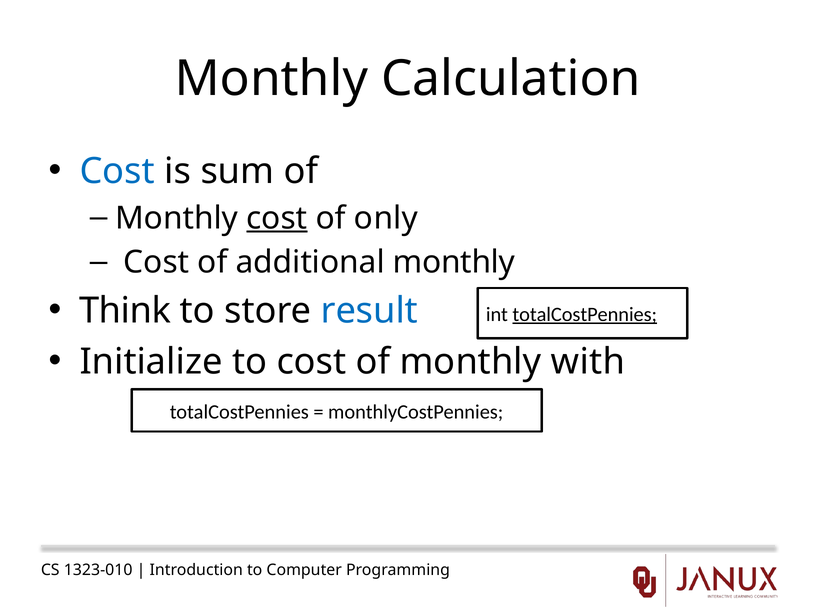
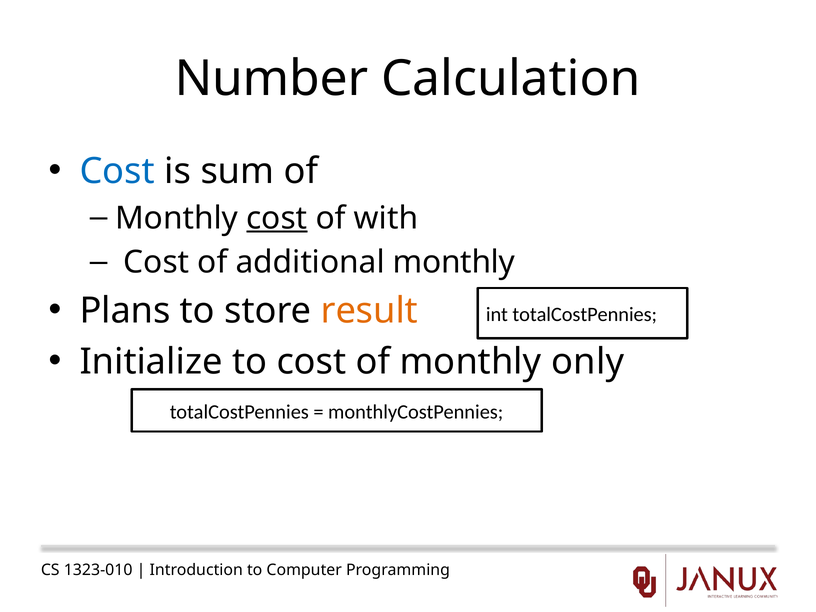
Monthly at (271, 79): Monthly -> Number
only: only -> with
Think: Think -> Plans
result colour: blue -> orange
totalCostPennies at (585, 315) underline: present -> none
with: with -> only
